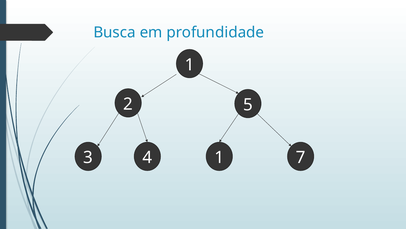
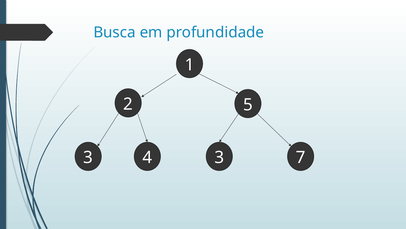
3 1: 1 -> 3
